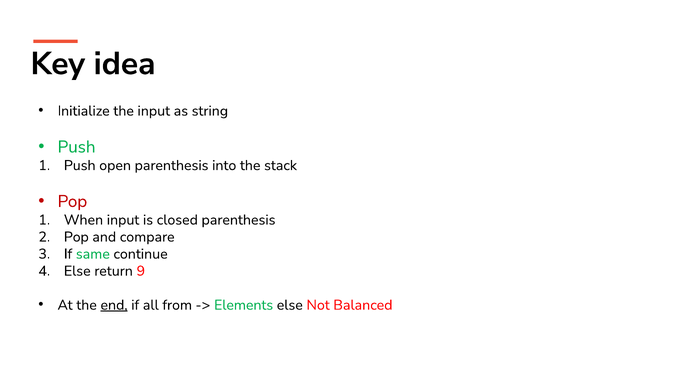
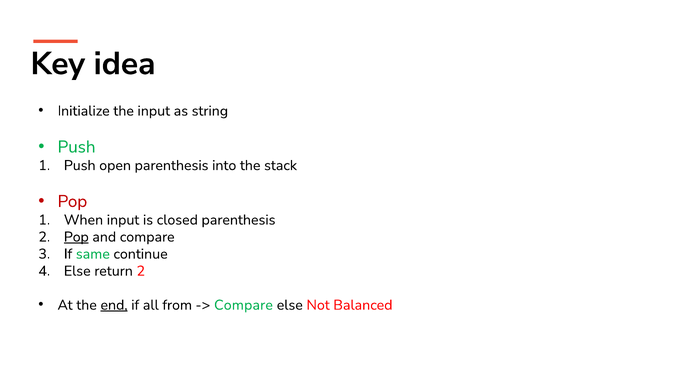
Pop at (76, 237) underline: none -> present
return 9: 9 -> 2
Elements at (244, 305): Elements -> Compare
